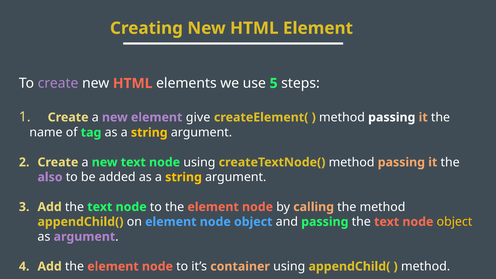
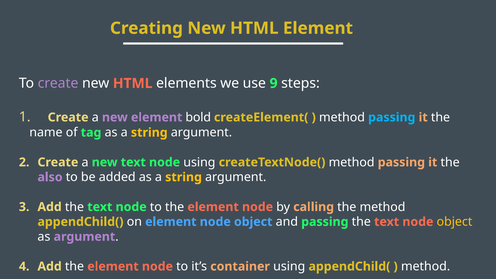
5: 5 -> 9
give: give -> bold
passing at (392, 117) colour: white -> light blue
